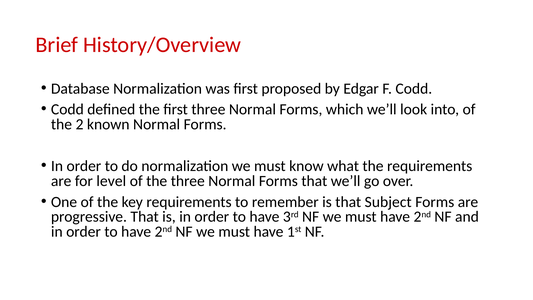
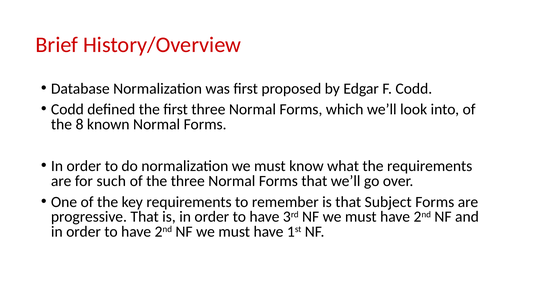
2: 2 -> 8
level: level -> such
